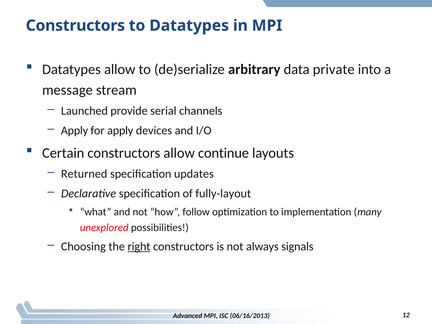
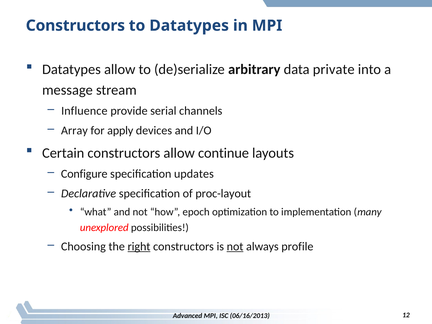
Launched: Launched -> Influence
Apply at (75, 131): Apply -> Array
Returned: Returned -> Configure
fully-layout: fully-layout -> proc-layout
follow: follow -> epoch
not at (235, 247) underline: none -> present
signals: signals -> profile
